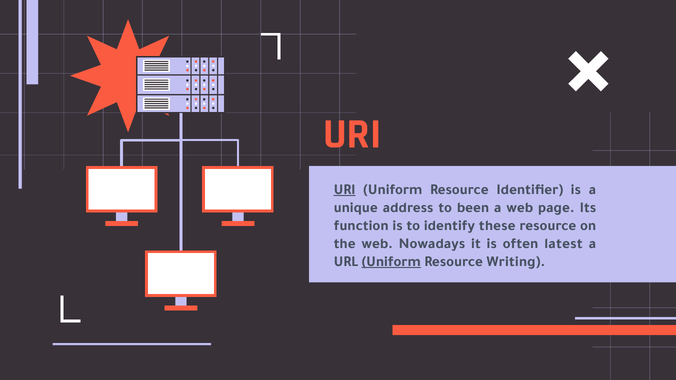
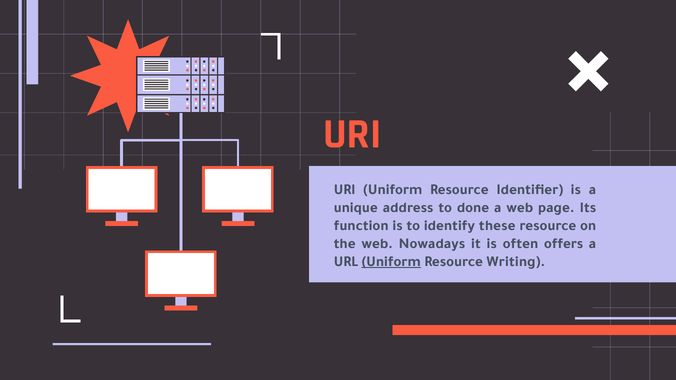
URI at (345, 189) underline: present -> none
been: been -> done
latest: latest -> offers
